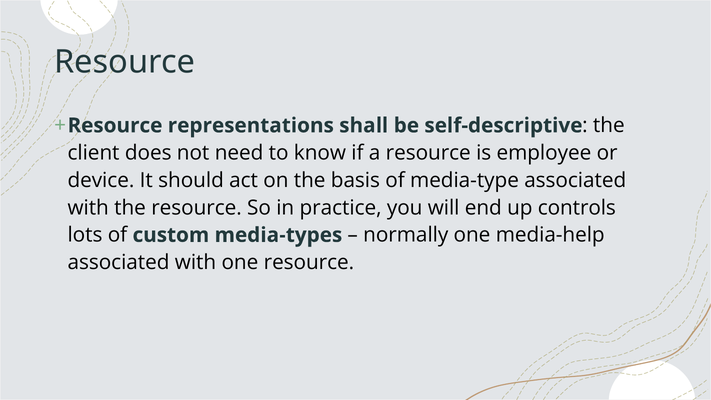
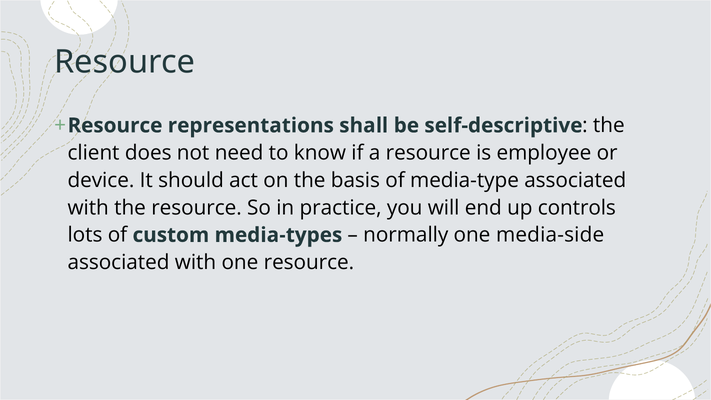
media-help: media-help -> media-side
